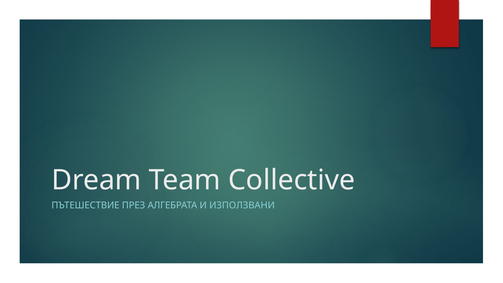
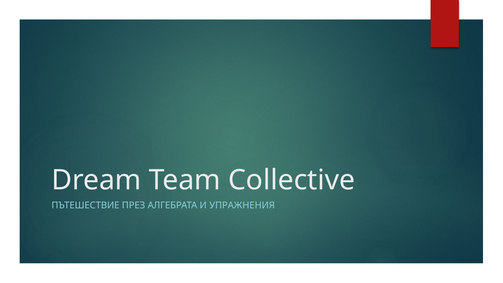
ИЗПОЛЗВАНИ: ИЗПОЛЗВАНИ -> УПРАЖНЕНИЯ
